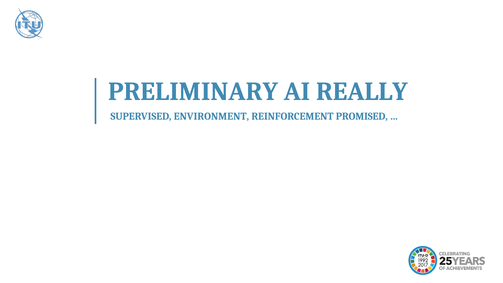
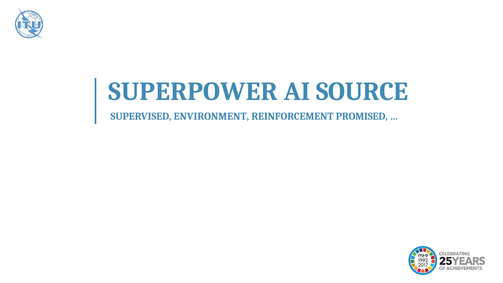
PRELIMINARY: PRELIMINARY -> SUPERPOWER
REALLY: REALLY -> SOURCE
